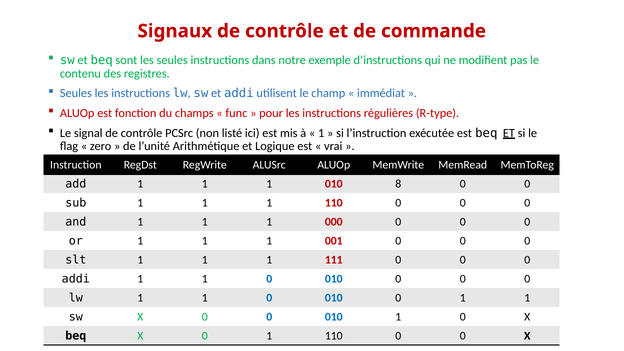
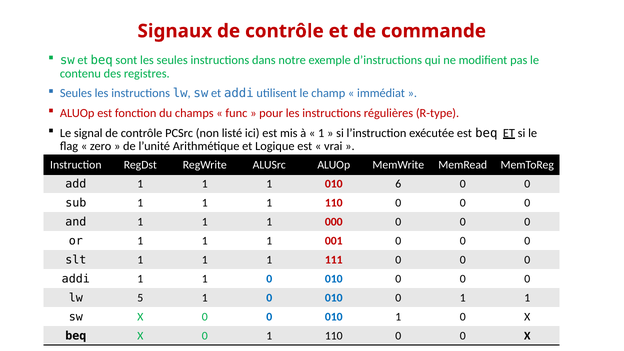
8: 8 -> 6
lw 1: 1 -> 5
